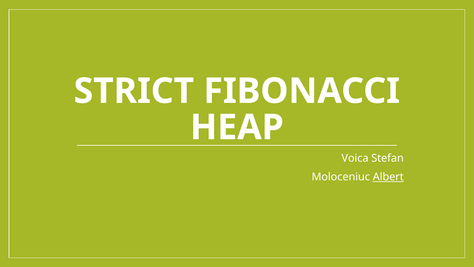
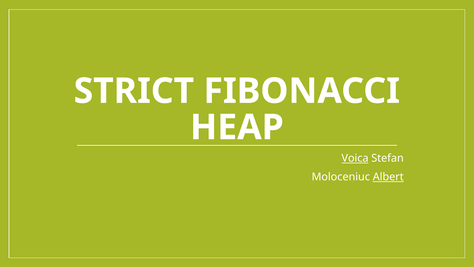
Voica underline: none -> present
